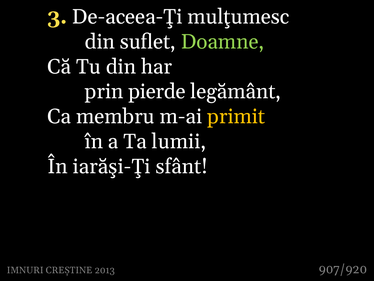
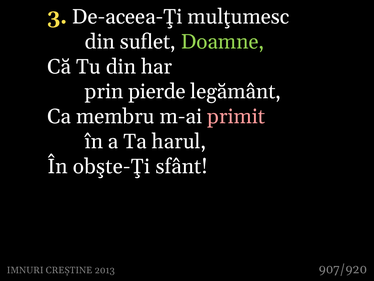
primit colour: yellow -> pink
lumii: lumii -> harul
iarăşi-Ţi: iarăşi-Ţi -> obşte-Ţi
